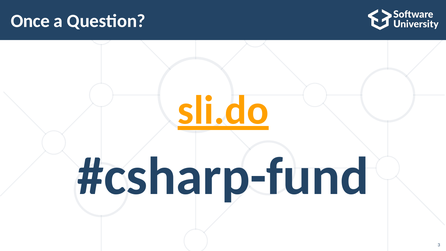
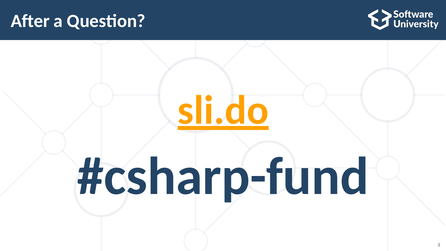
Once: Once -> After
